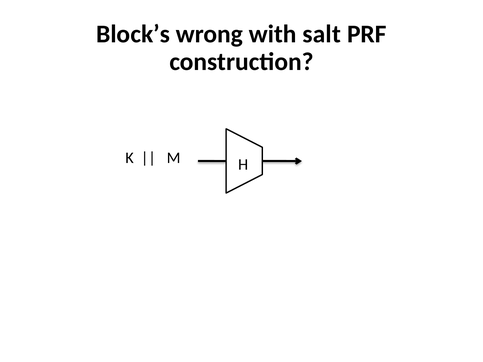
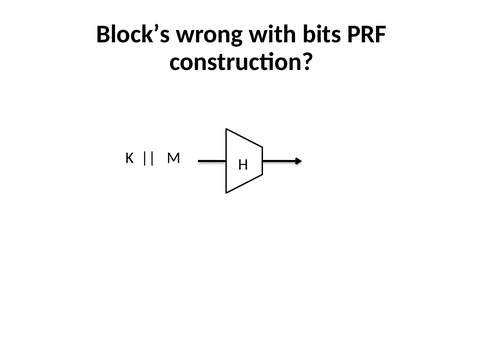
salt: salt -> bits
